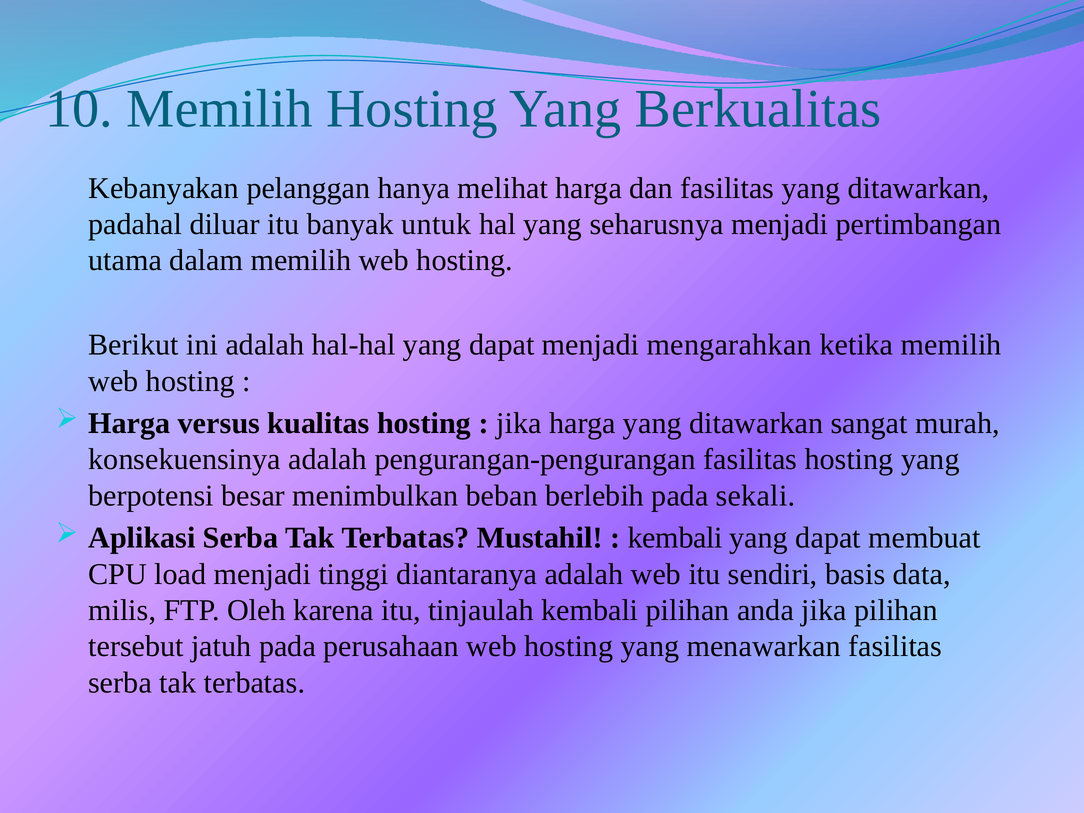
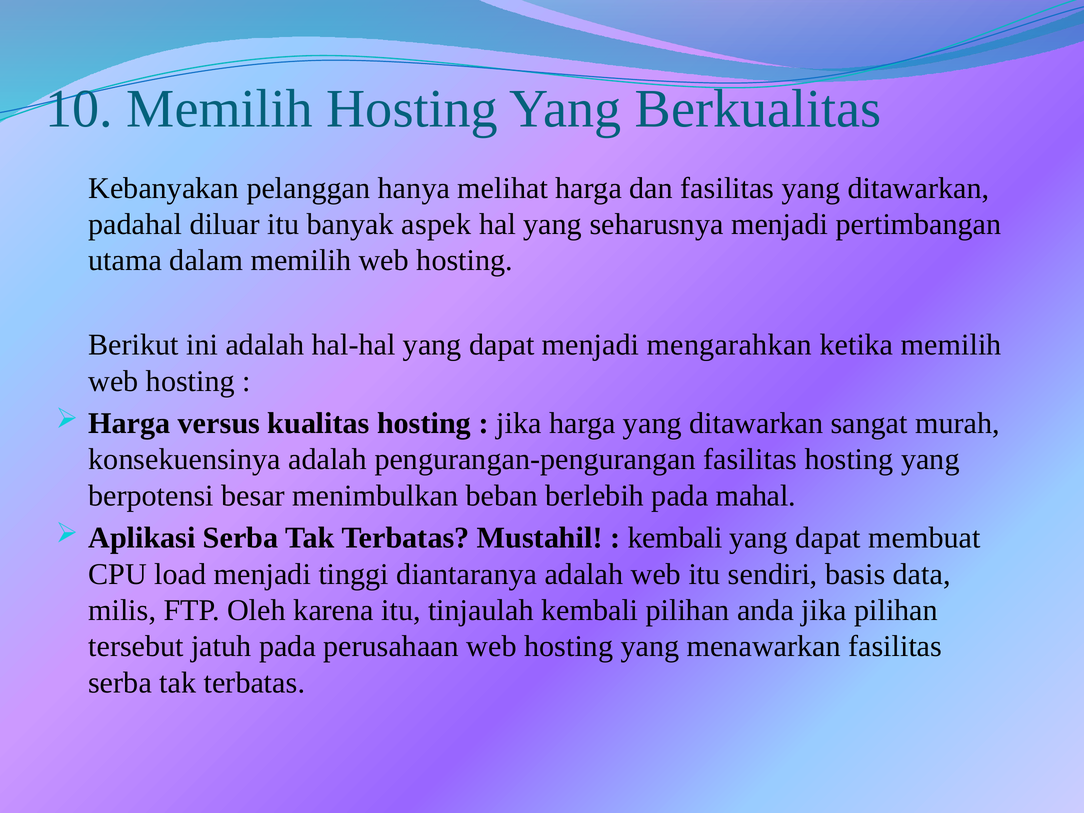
untuk: untuk -> aspek
sekali: sekali -> mahal
